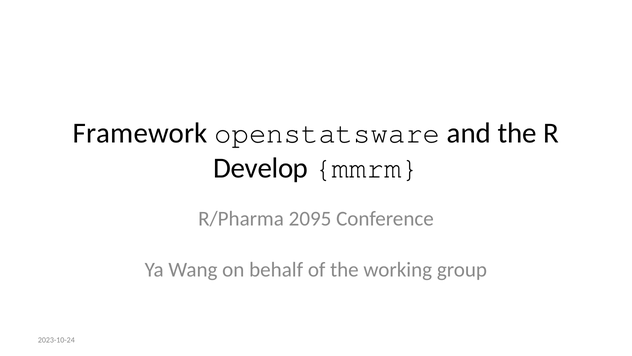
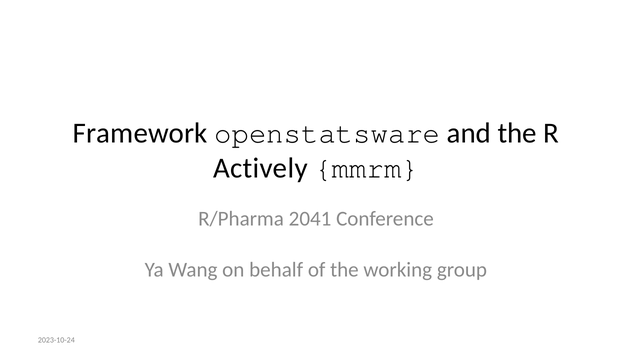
Develop: Develop -> Actively
2095: 2095 -> 2041
